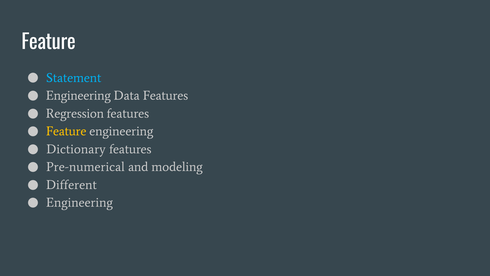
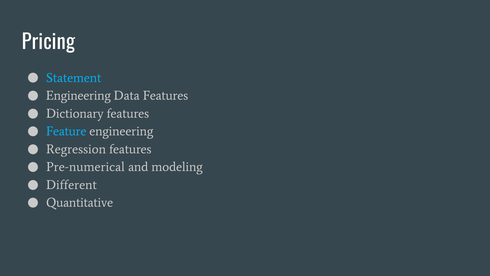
Feature at (49, 42): Feature -> Pricing
Regression: Regression -> Dictionary
Feature at (66, 131) colour: yellow -> light blue
Dictionary: Dictionary -> Regression
Engineering at (79, 202): Engineering -> Quantitative
